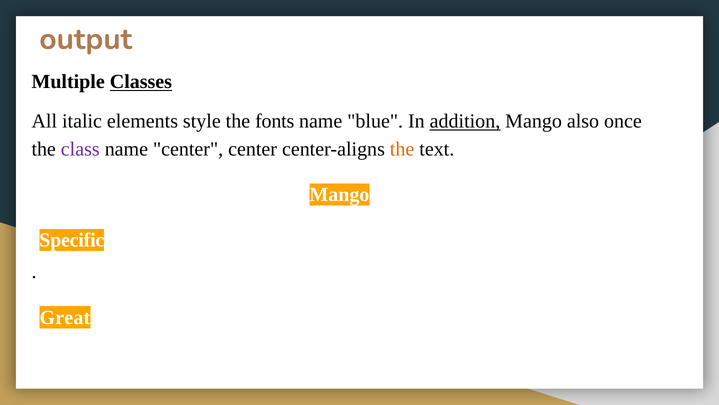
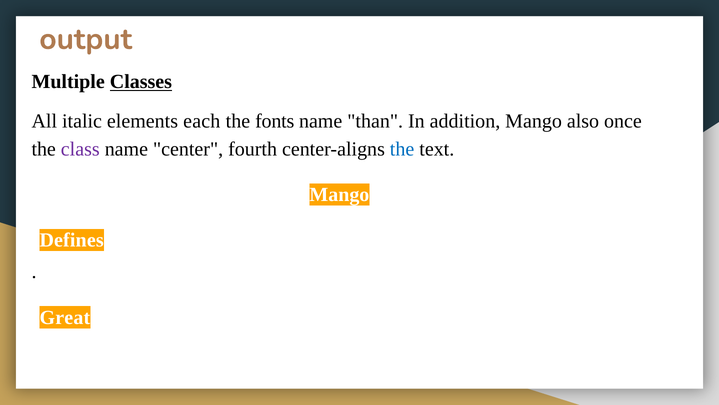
style: style -> each
blue: blue -> than
addition underline: present -> none
center center: center -> fourth
the at (402, 149) colour: orange -> blue
Specific: Specific -> Defines
